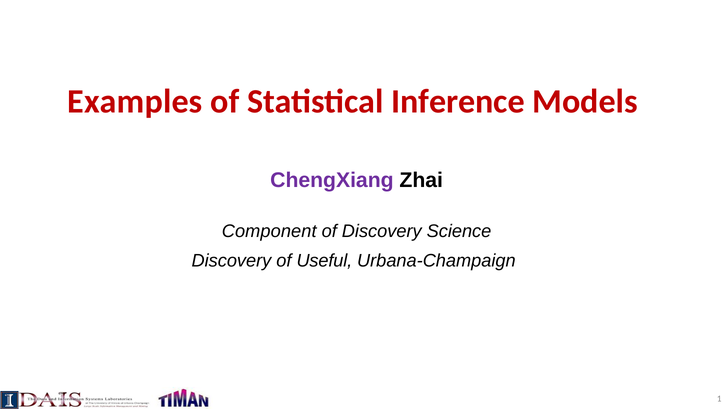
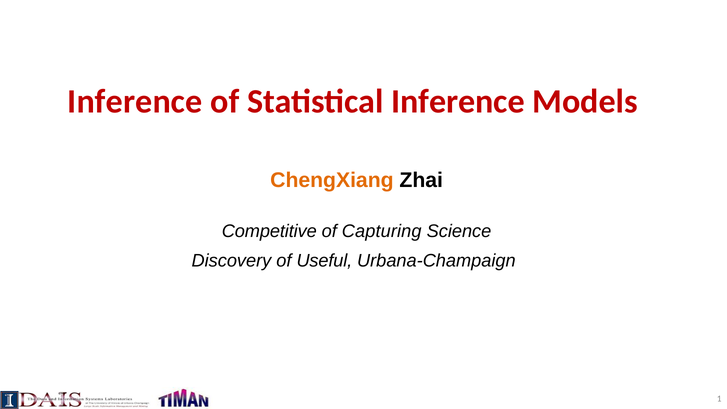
Examples at (135, 102): Examples -> Inference
ChengXiang colour: purple -> orange
Component: Component -> Competitive
of Discovery: Discovery -> Capturing
